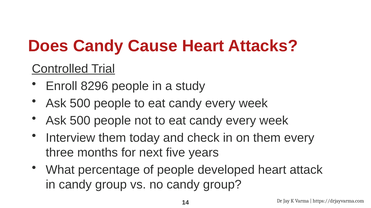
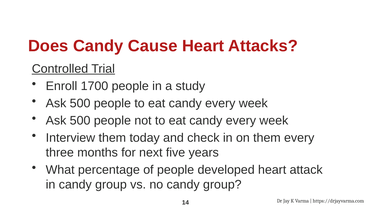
8296: 8296 -> 1700
